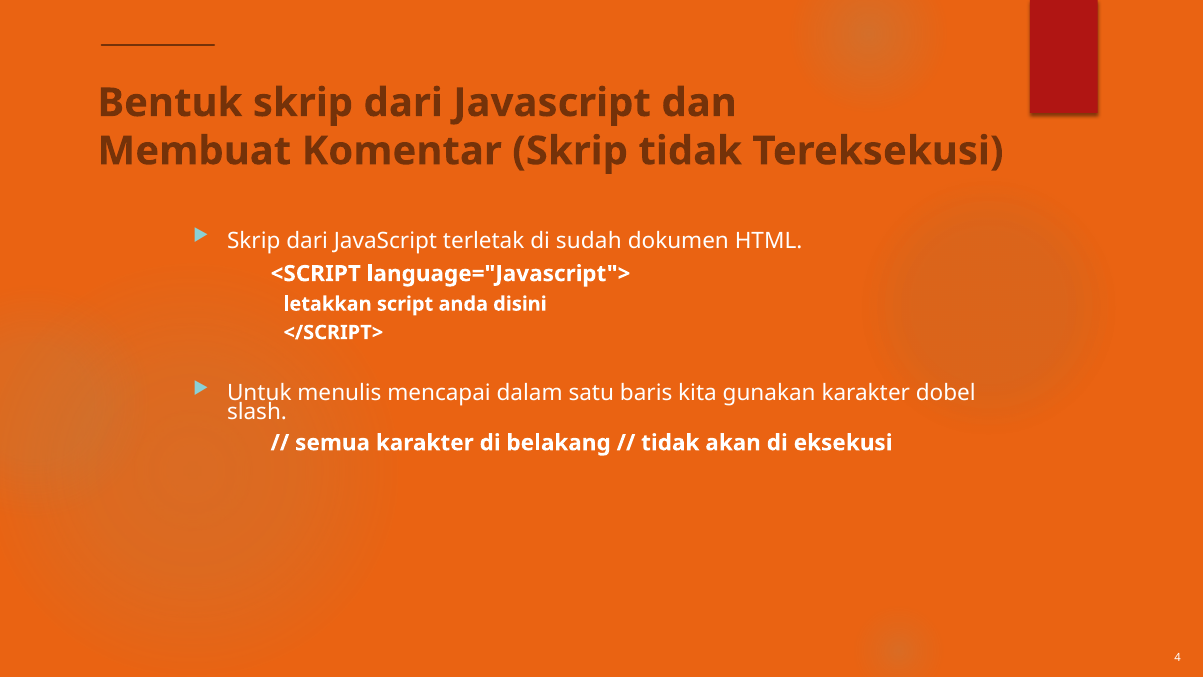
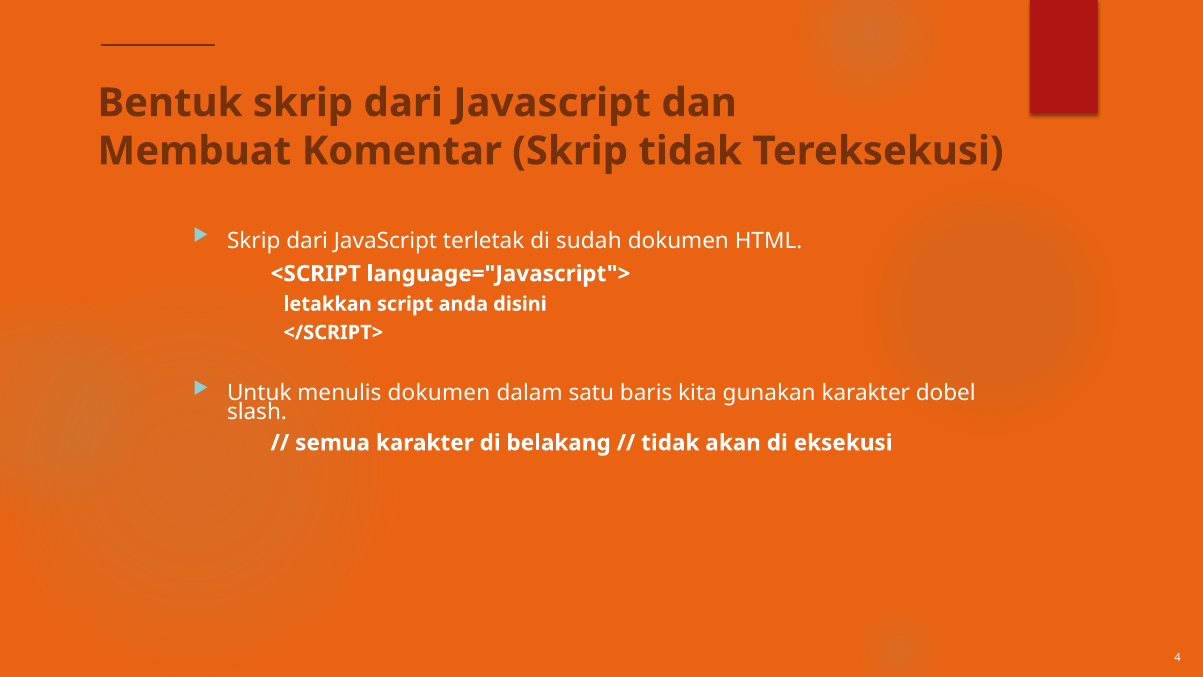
menulis mencapai: mencapai -> dokumen
